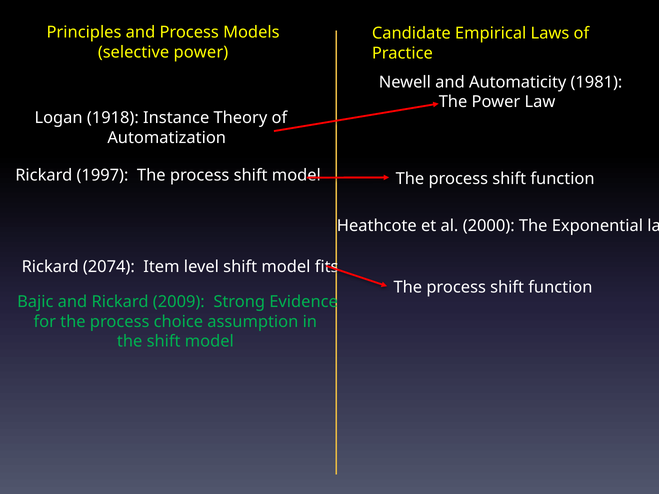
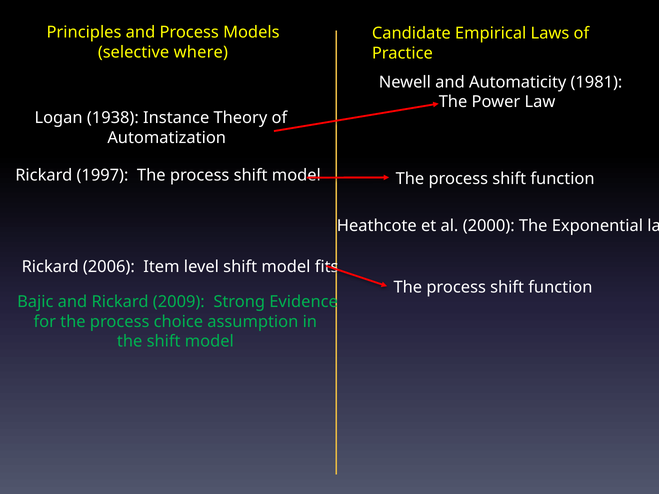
selective power: power -> where
1918: 1918 -> 1938
2074: 2074 -> 2006
